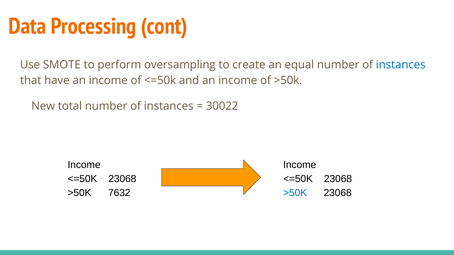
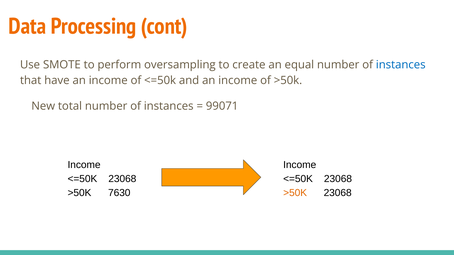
30022: 30022 -> 99071
7632: 7632 -> 7630
>50K at (295, 193) colour: blue -> orange
